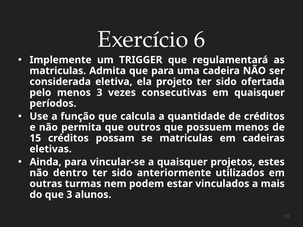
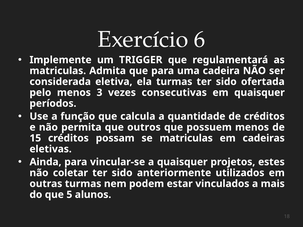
ela projeto: projeto -> turmas
dentro: dentro -> coletar
que 3: 3 -> 5
